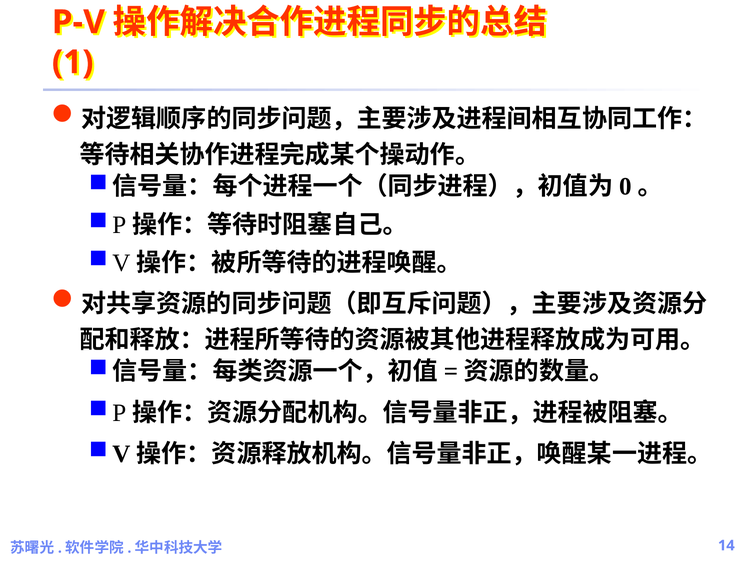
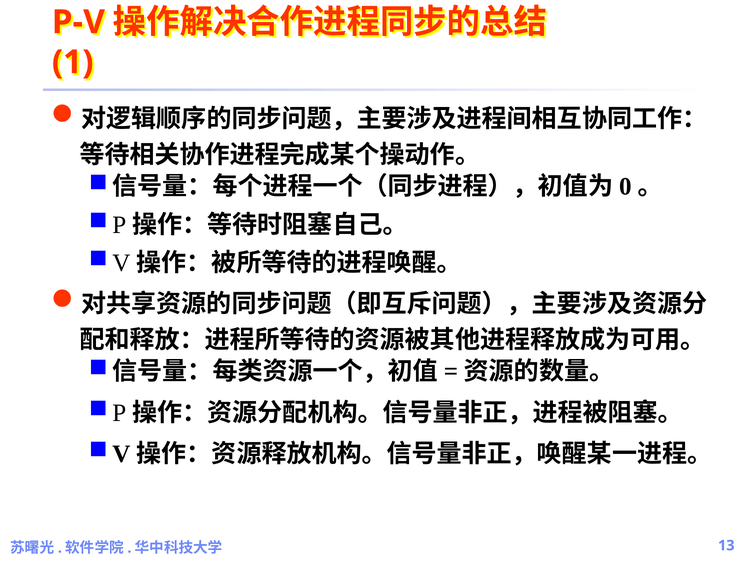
14: 14 -> 13
